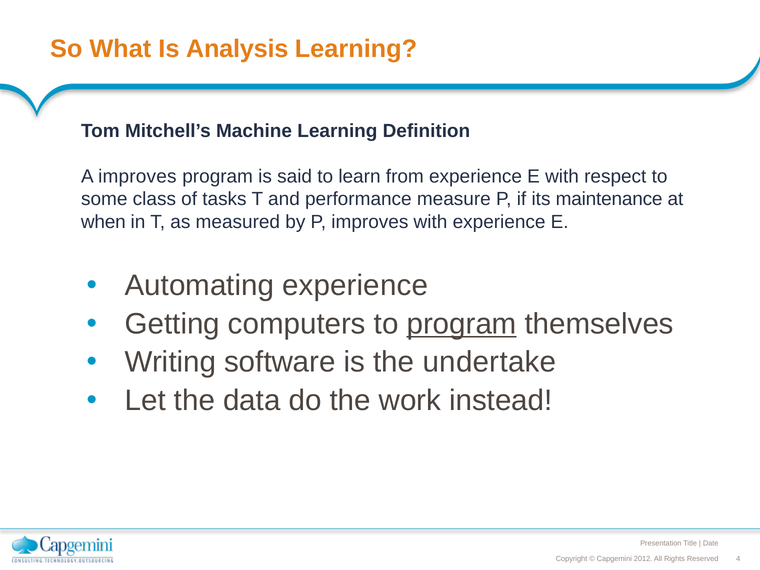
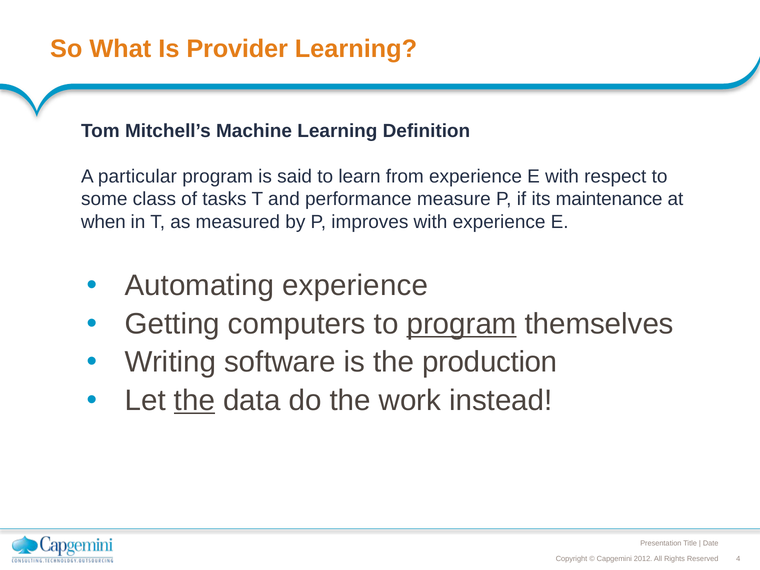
Analysis: Analysis -> Provider
A improves: improves -> particular
undertake: undertake -> production
the at (194, 400) underline: none -> present
